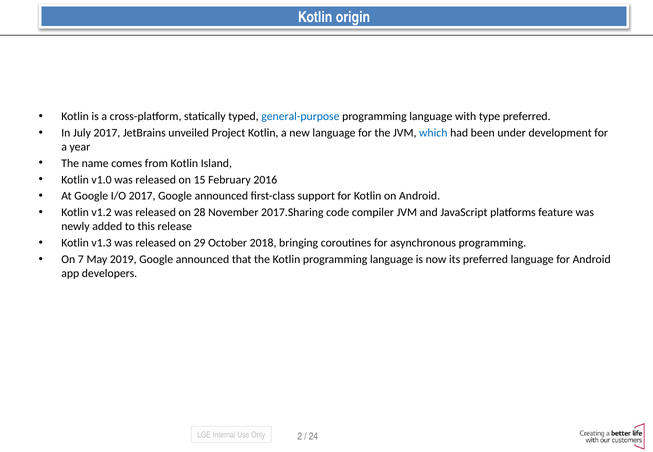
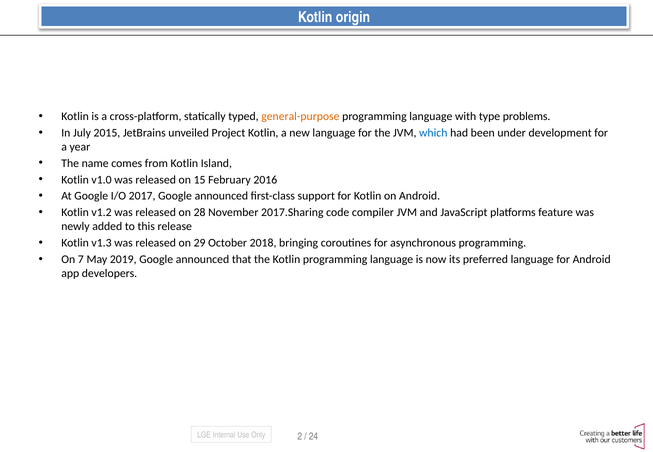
general-purpose colour: blue -> orange
type preferred: preferred -> problems
July 2017: 2017 -> 2015
